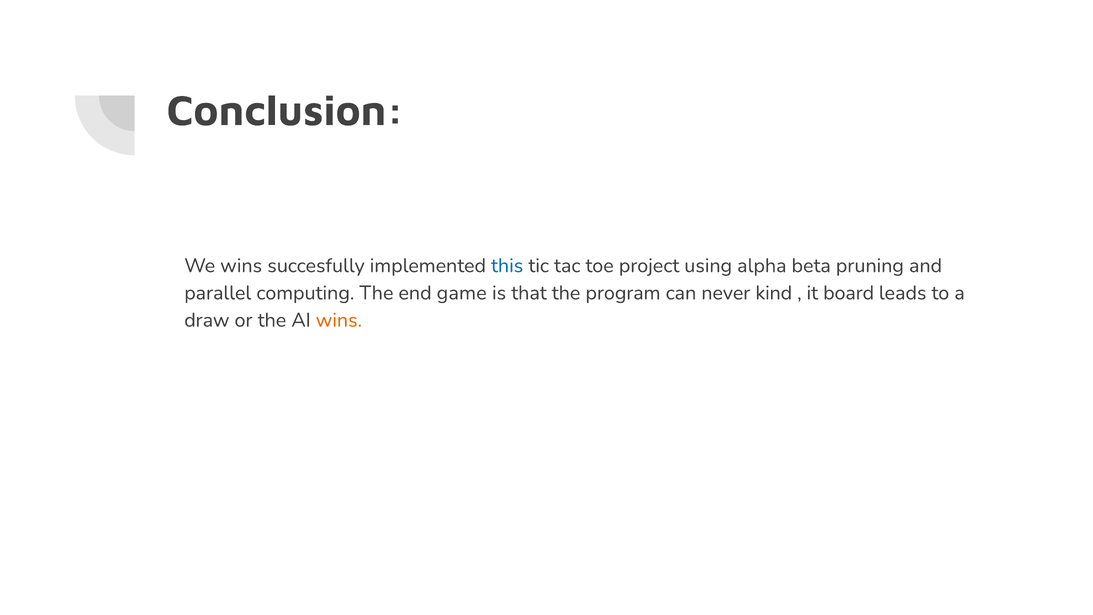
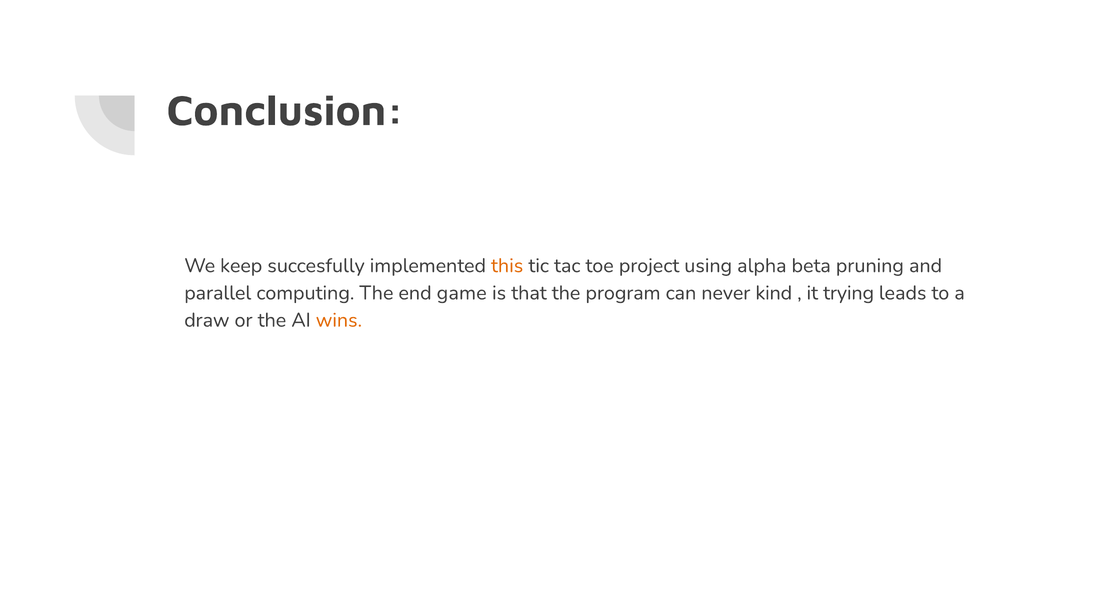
We wins: wins -> keep
this colour: blue -> orange
board: board -> trying
